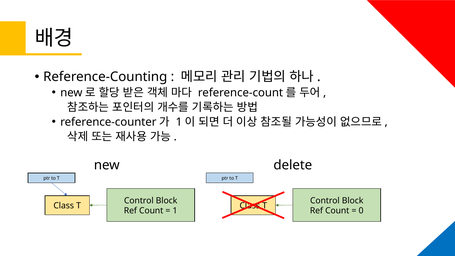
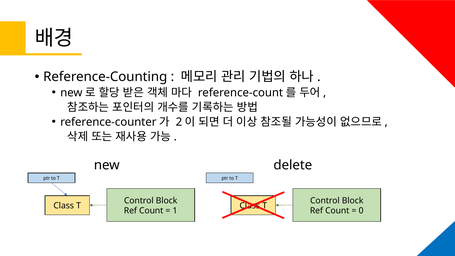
1 at (179, 122): 1 -> 2
